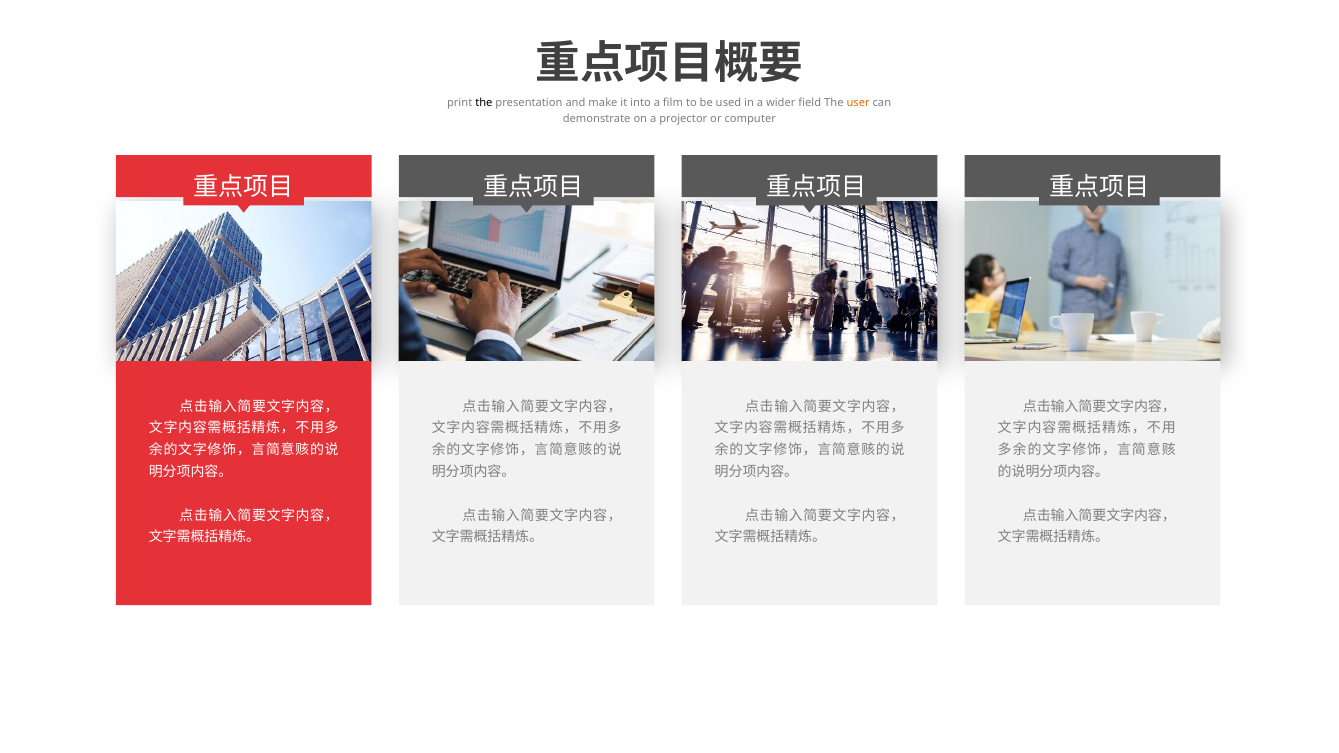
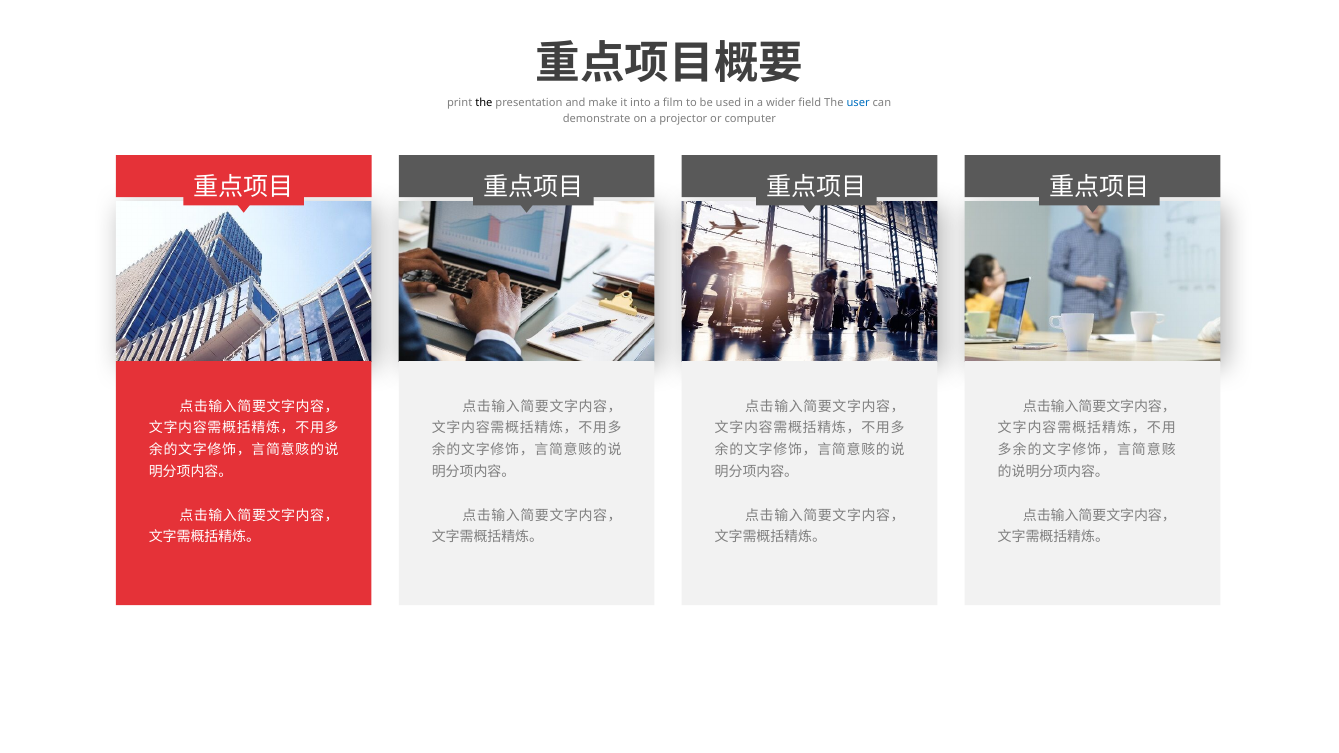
user colour: orange -> blue
